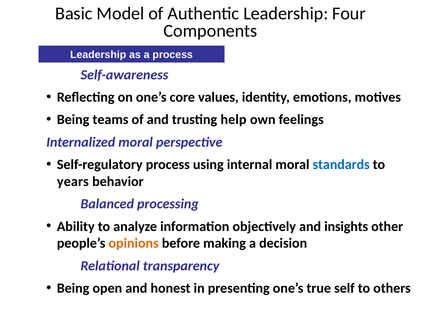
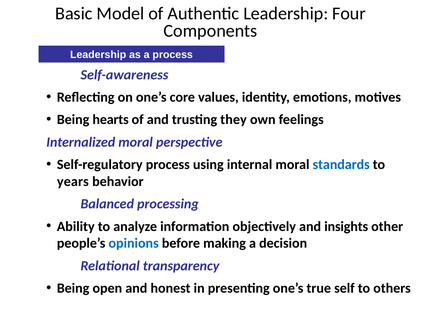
teams: teams -> hearts
help: help -> they
opinions colour: orange -> blue
